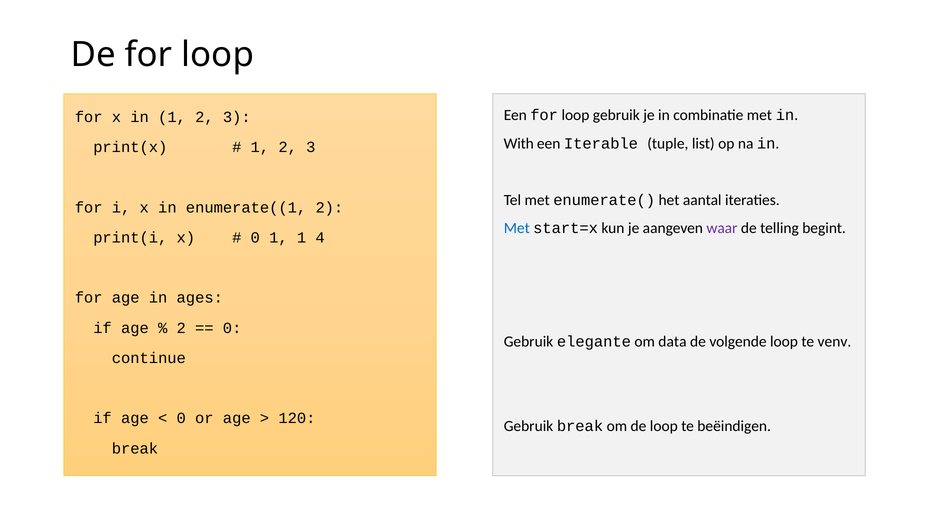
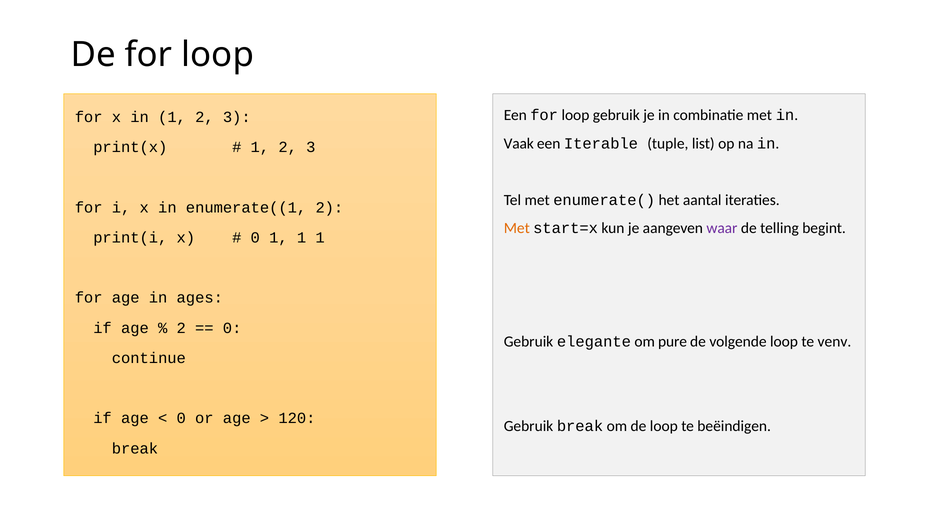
With: With -> Vaak
Met at (517, 228) colour: blue -> orange
1 1 4: 4 -> 1
data: data -> pure
